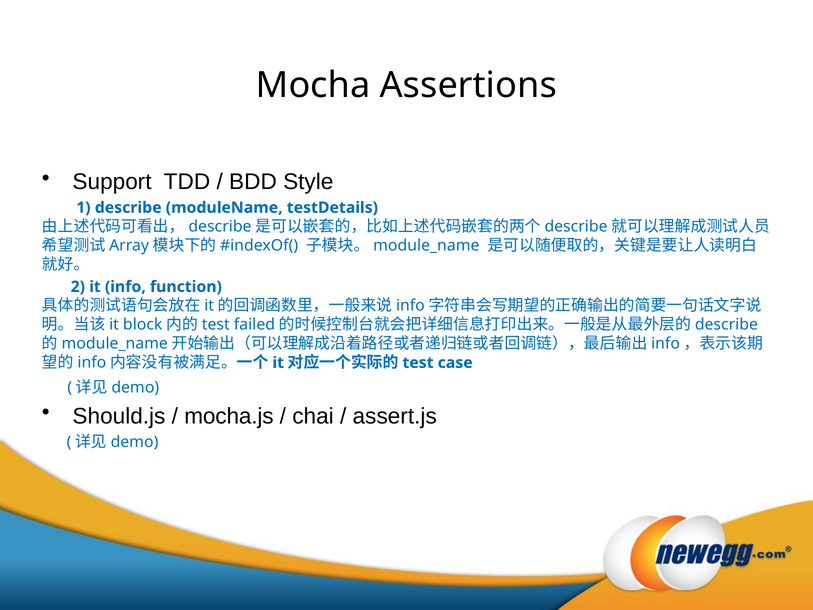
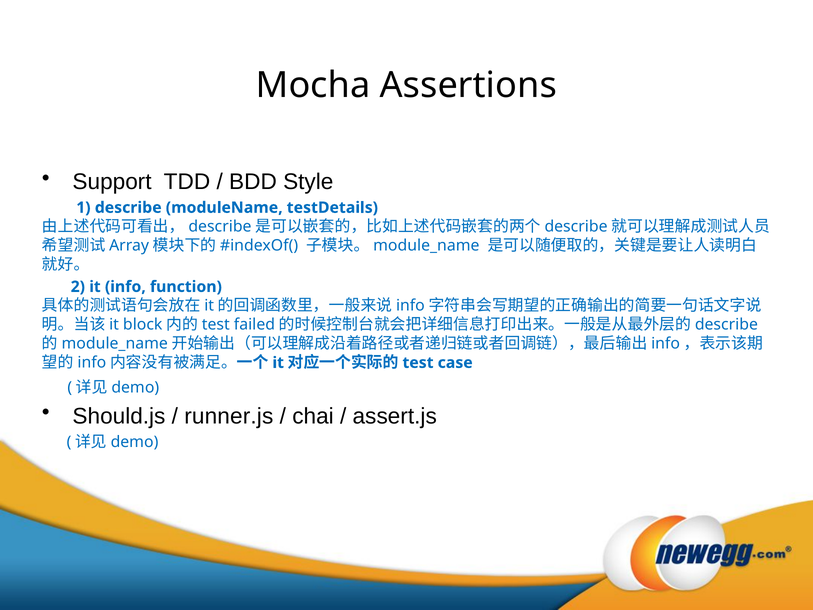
mocha.js: mocha.js -> runner.js
